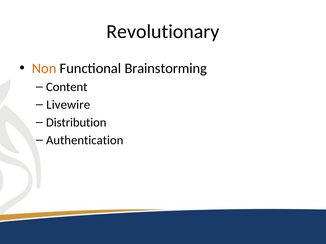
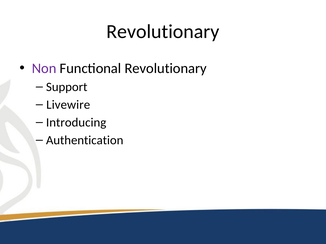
Non colour: orange -> purple
Functional Brainstorming: Brainstorming -> Revolutionary
Content: Content -> Support
Distribution: Distribution -> Introducing
